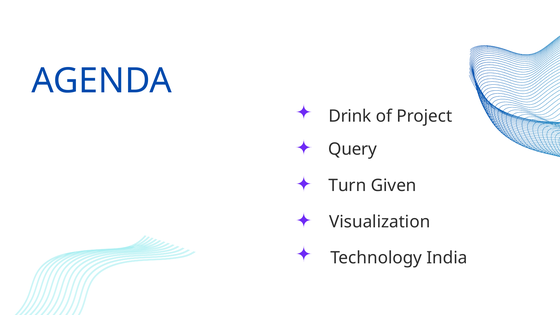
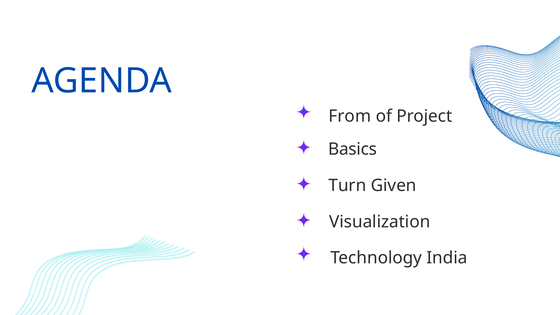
Drink: Drink -> From
Query: Query -> Basics
